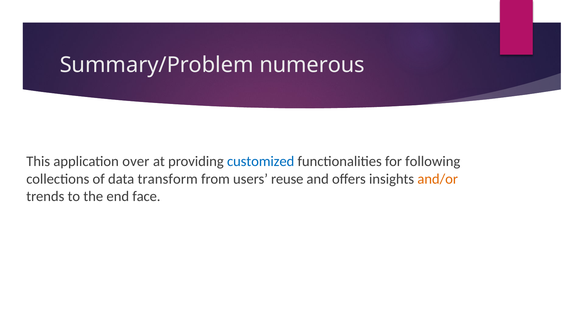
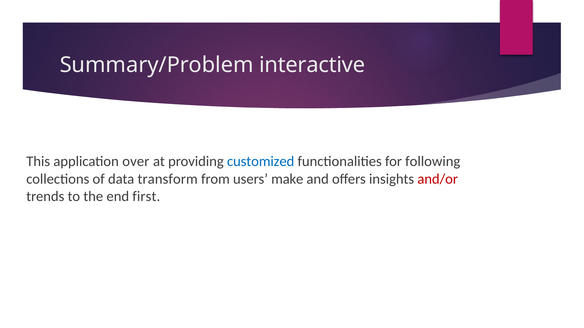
numerous: numerous -> interactive
reuse: reuse -> make
and/or colour: orange -> red
face: face -> first
